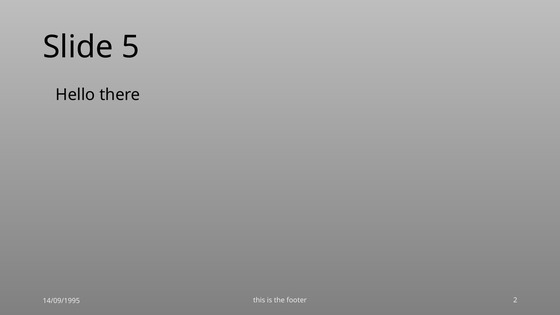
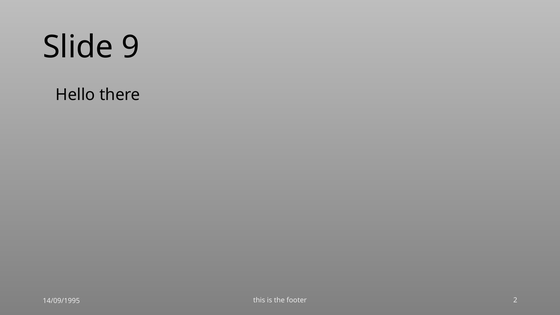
5: 5 -> 9
